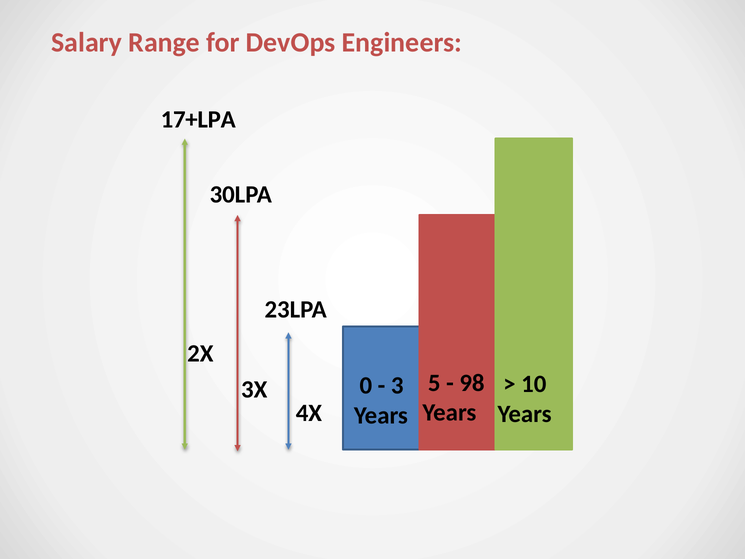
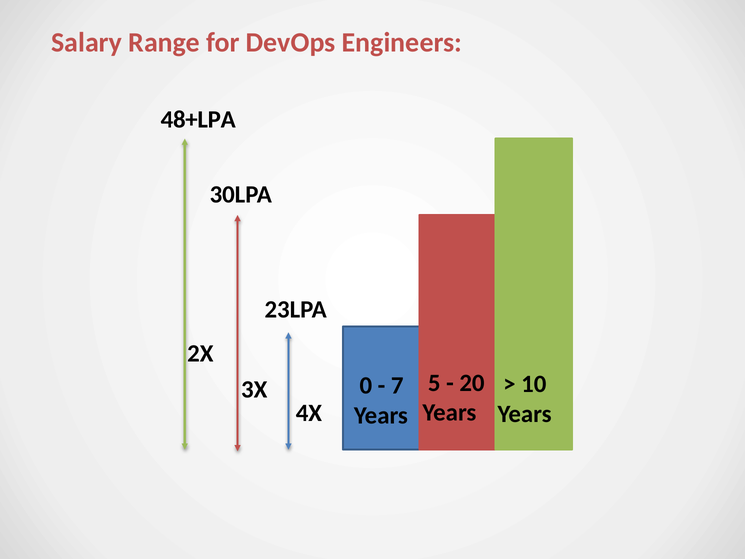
17+LPA: 17+LPA -> 48+LPA
98: 98 -> 20
3: 3 -> 7
